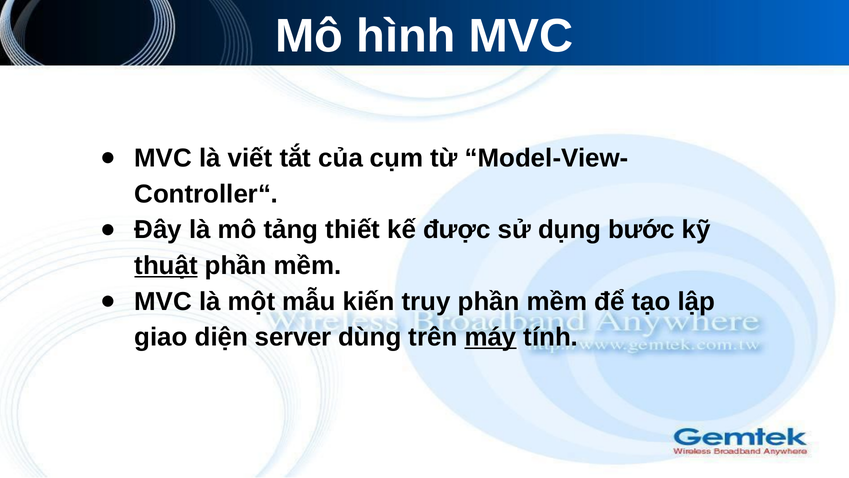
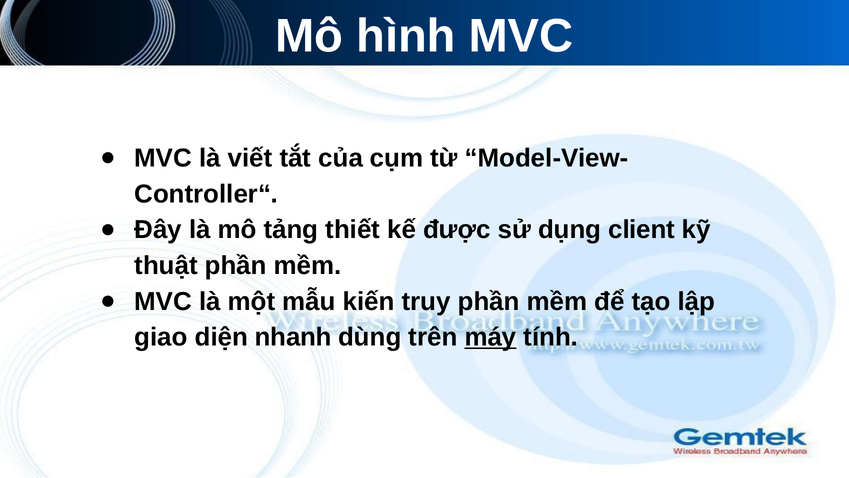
bước: bước -> client
thuật underline: present -> none
server: server -> nhanh
